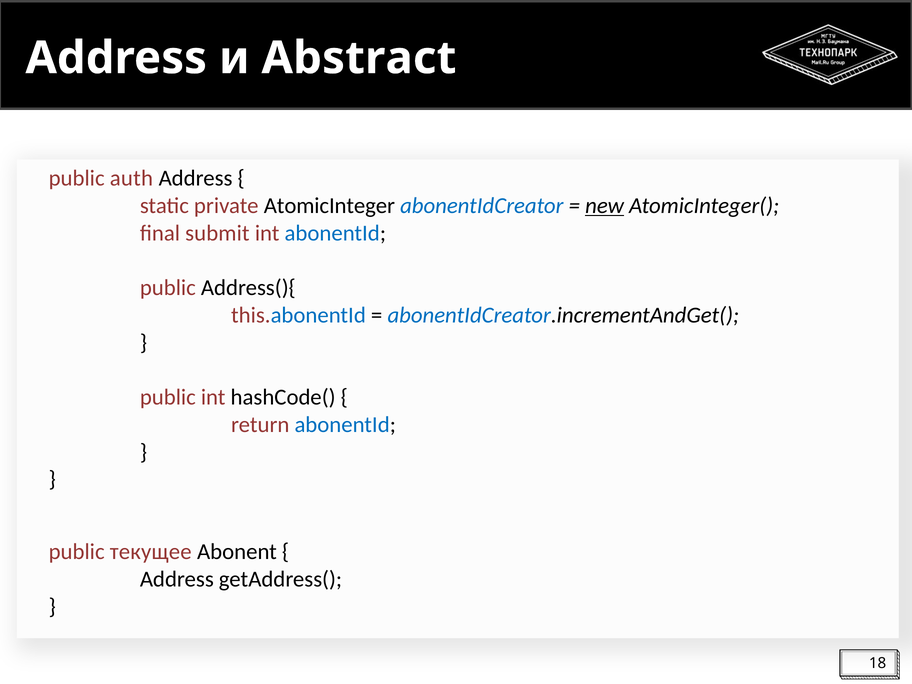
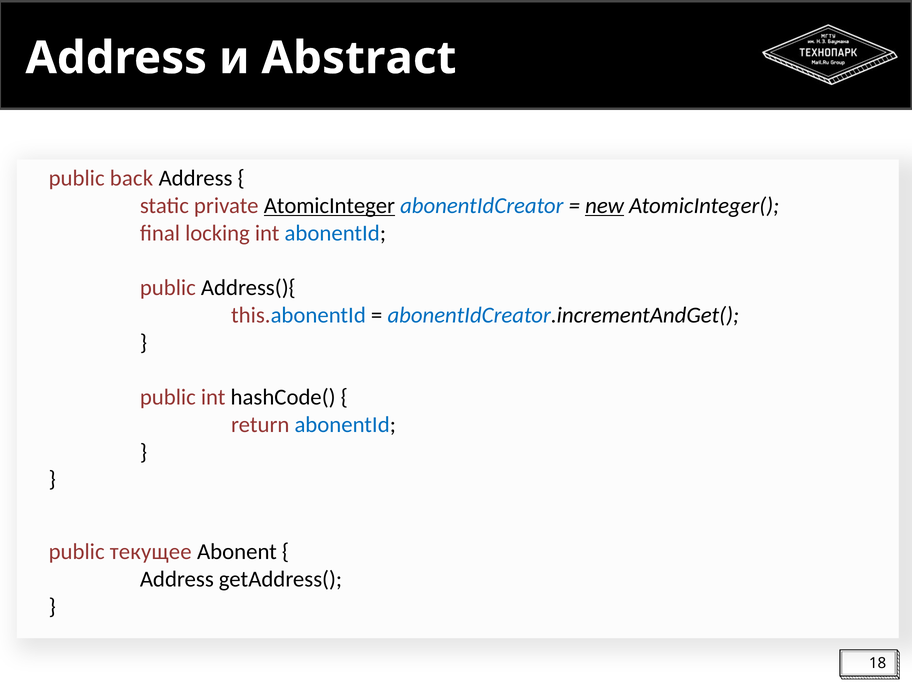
auth: auth -> back
AtomicInteger underline: none -> present
submit: submit -> locking
